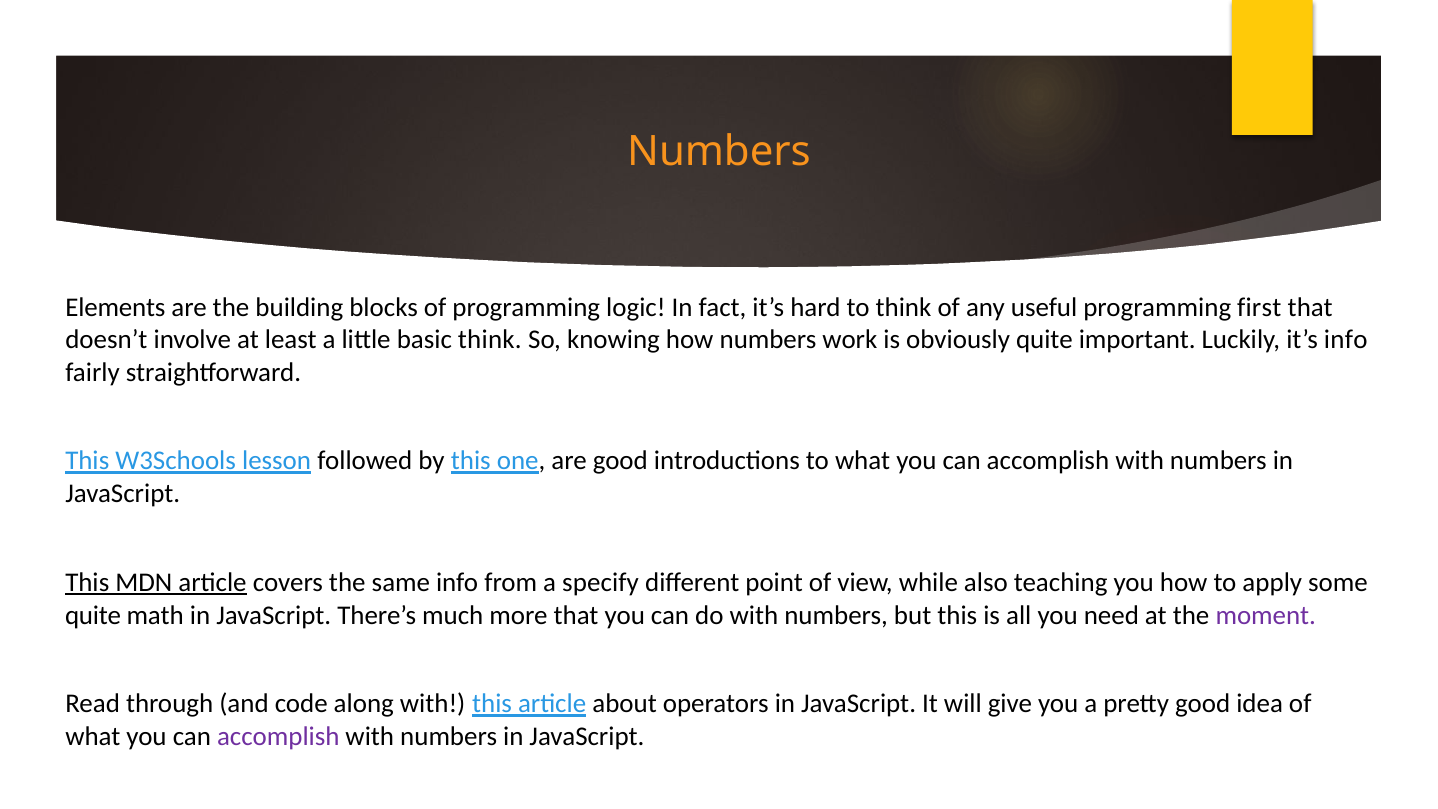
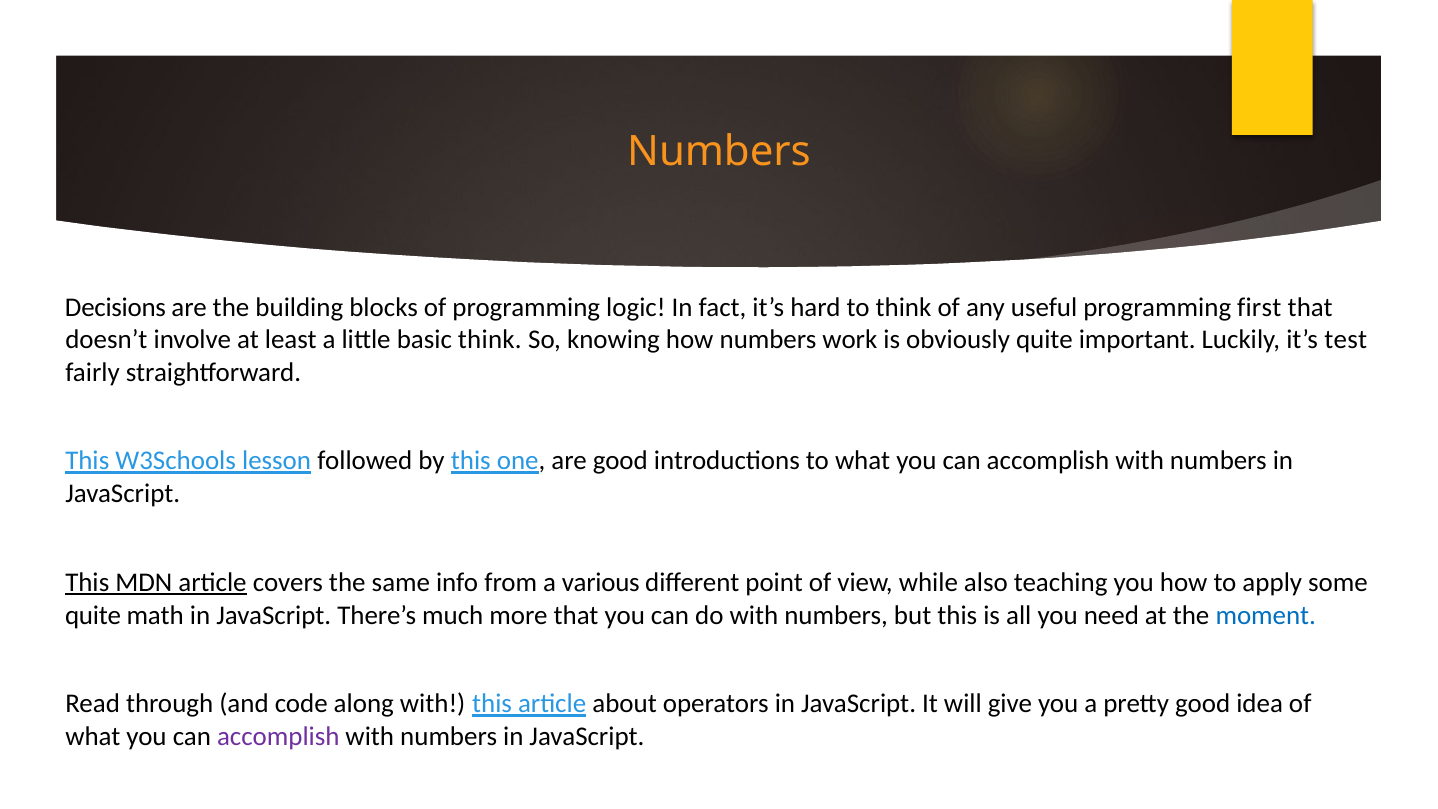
Elements: Elements -> Decisions
it’s info: info -> test
specify: specify -> various
moment colour: purple -> blue
